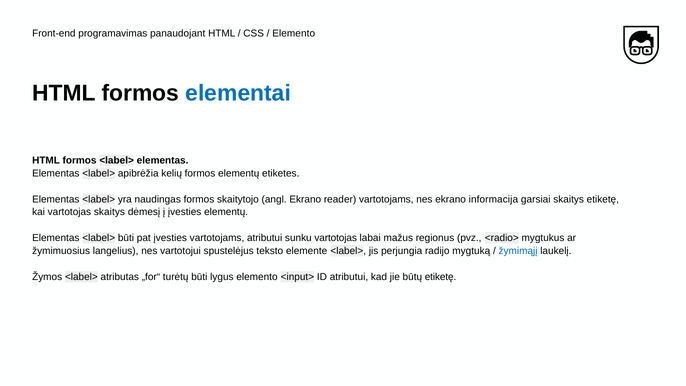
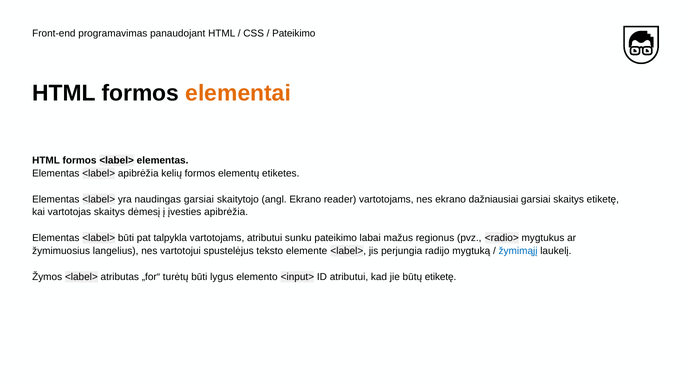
Elemento at (294, 33): Elemento -> Pateikimo
elementai colour: blue -> orange
naudingas formos: formos -> garsiai
informacija: informacija -> dažniausiai
įvesties elementų: elementų -> apibrėžia
pat įvesties: įvesties -> talpykla
sunku vartotojas: vartotojas -> pateikimo
